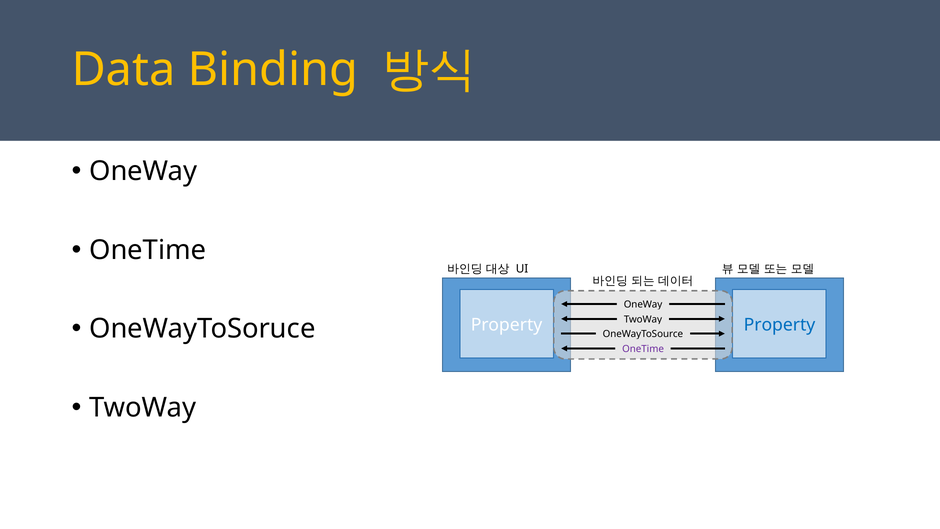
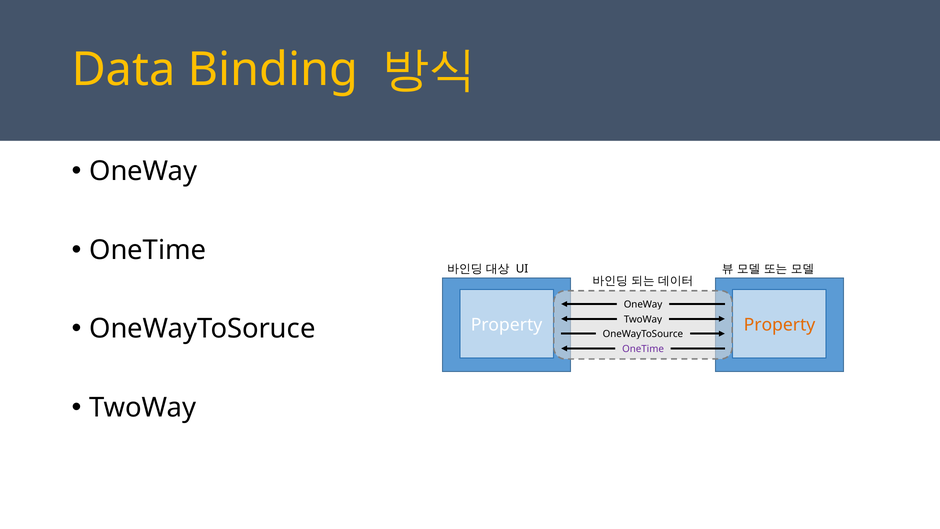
Property at (779, 325) colour: blue -> orange
